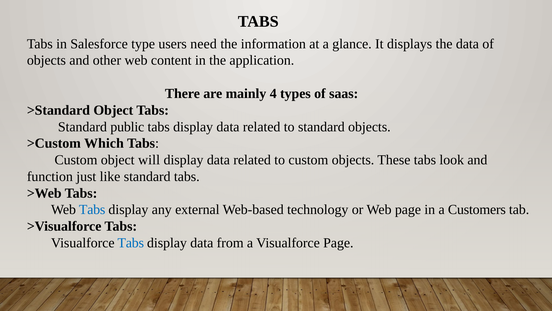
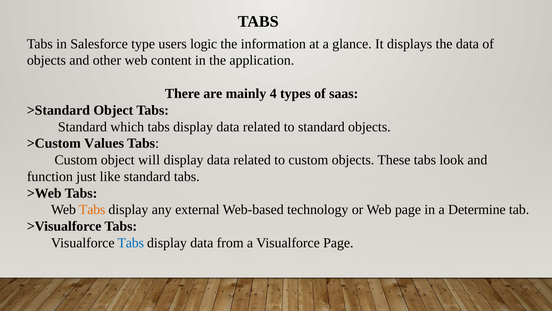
need: need -> logic
public: public -> which
Which: Which -> Values
Tabs at (92, 209) colour: blue -> orange
Customers: Customers -> Determine
